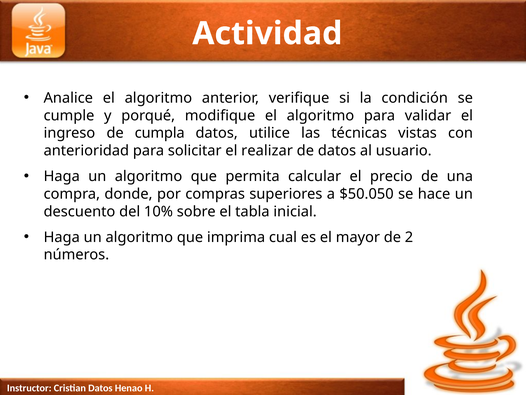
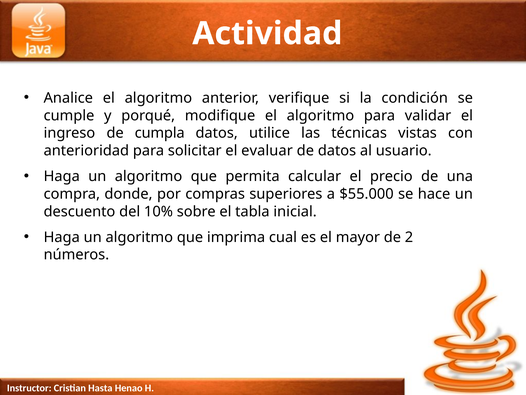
realizar: realizar -> evaluar
$50.050: $50.050 -> $55.000
Cristian Datos: Datos -> Hasta
